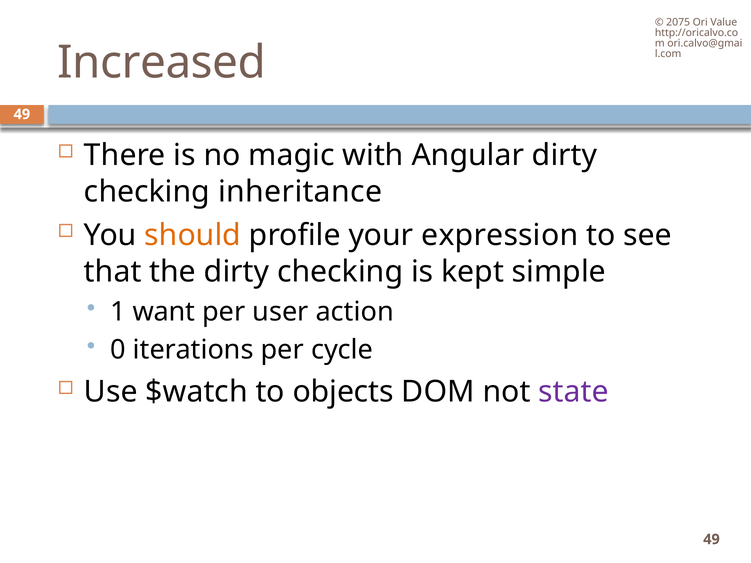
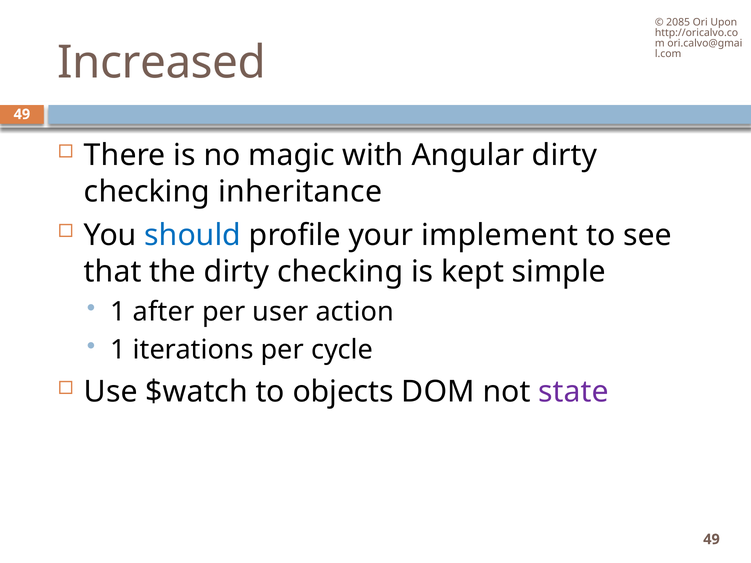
2075: 2075 -> 2085
Value: Value -> Upon
should colour: orange -> blue
expression: expression -> implement
want: want -> after
0 at (118, 350): 0 -> 1
